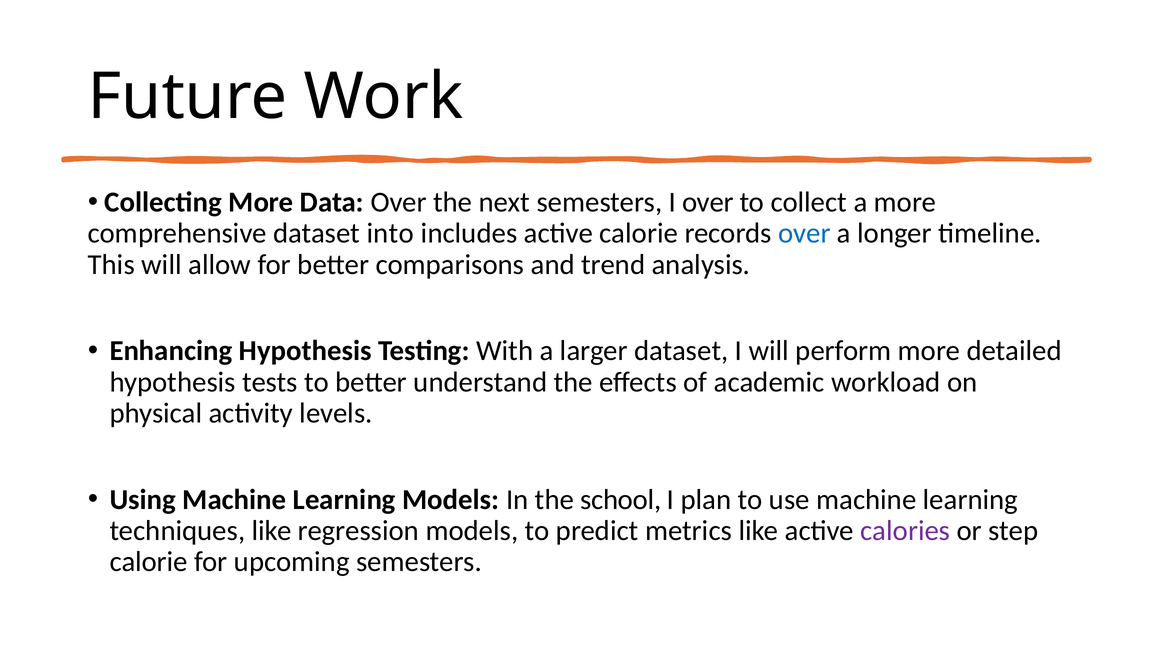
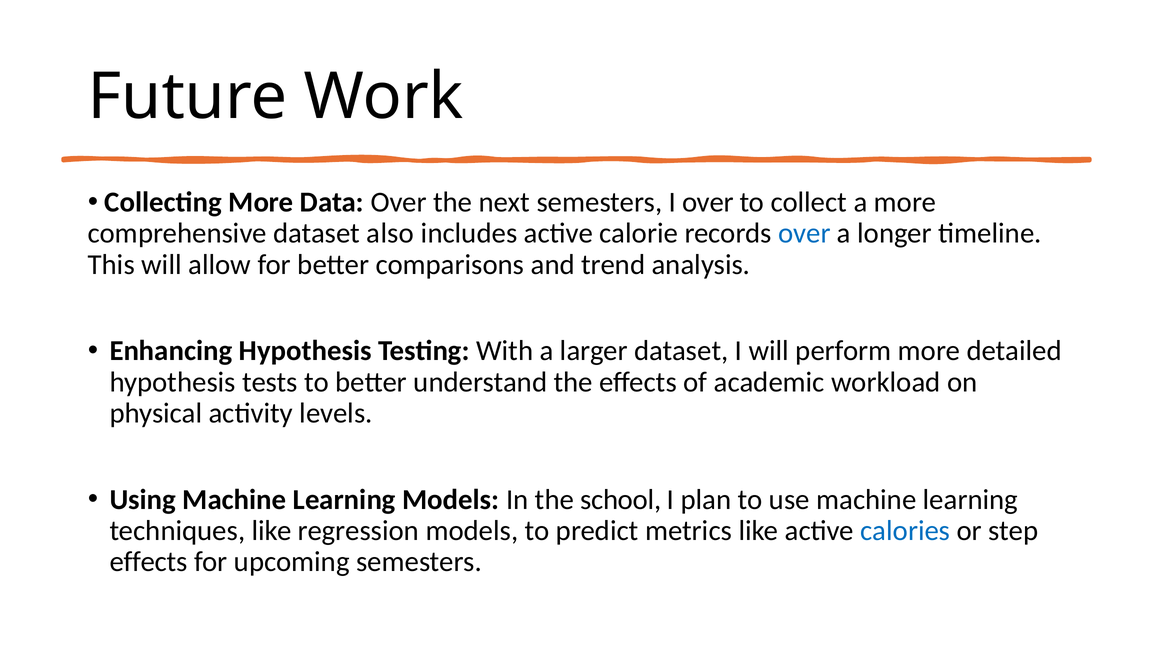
into: into -> also
calories colour: purple -> blue
calorie at (149, 561): calorie -> effects
